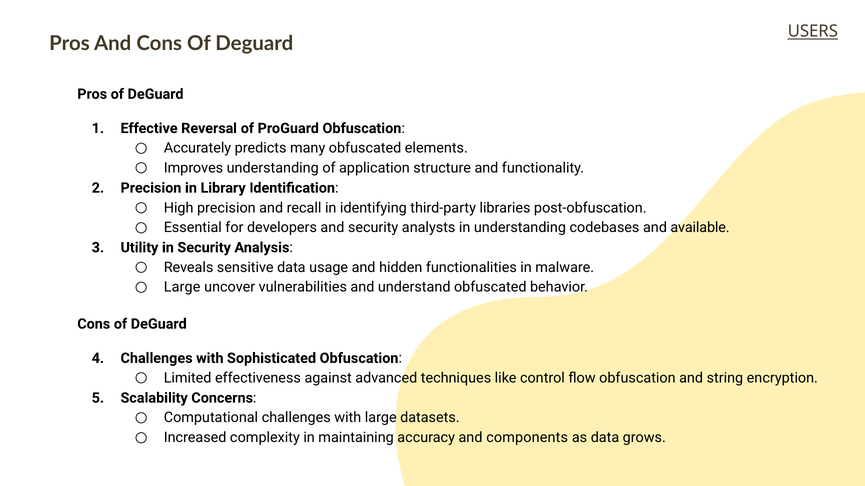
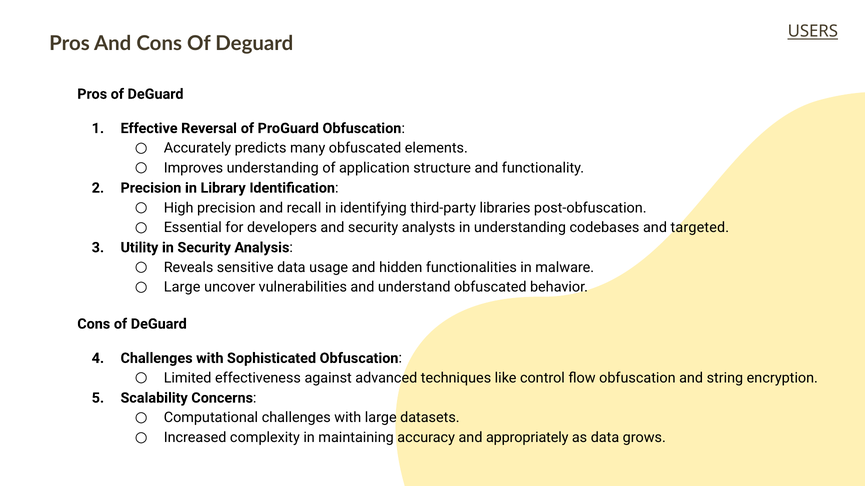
available: available -> targeted
components: components -> appropriately
